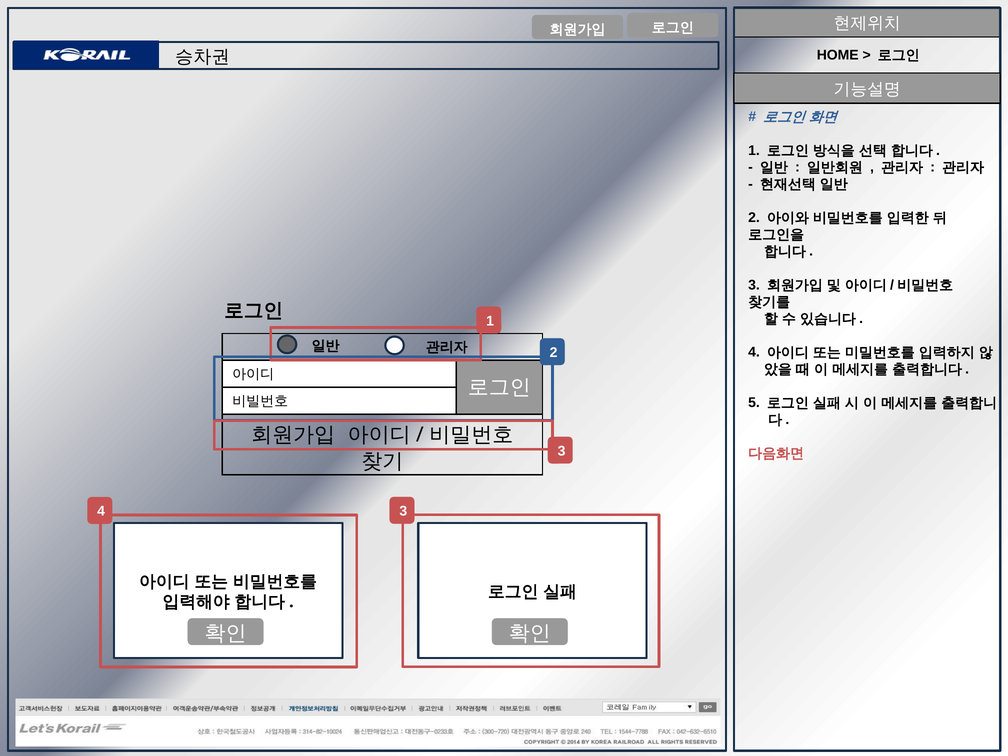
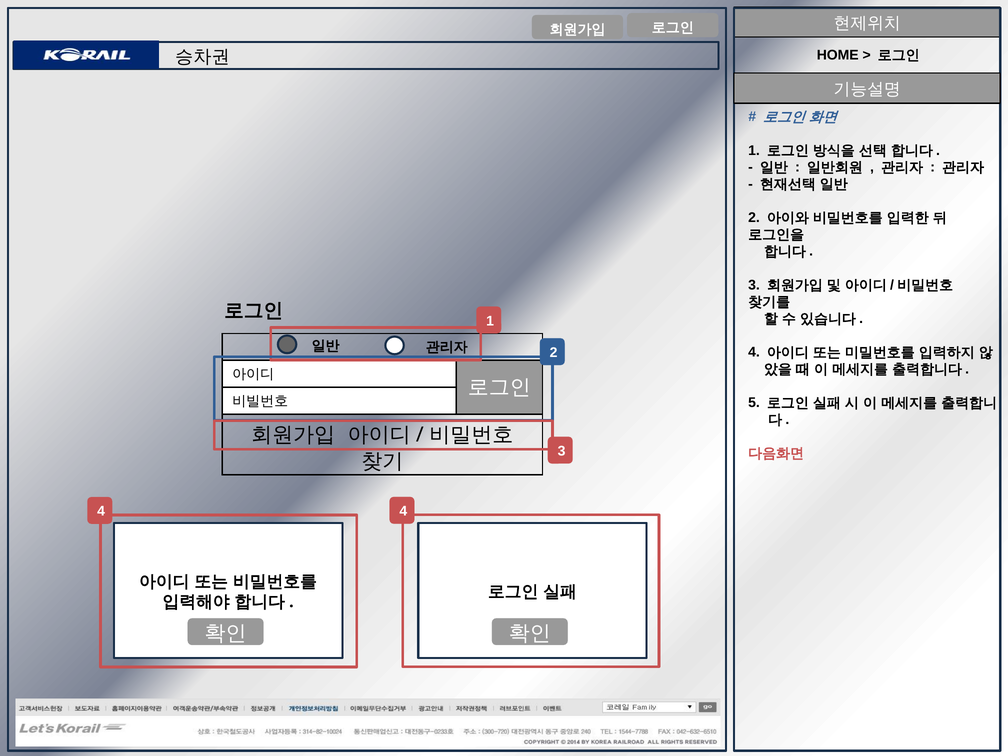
4 3: 3 -> 4
